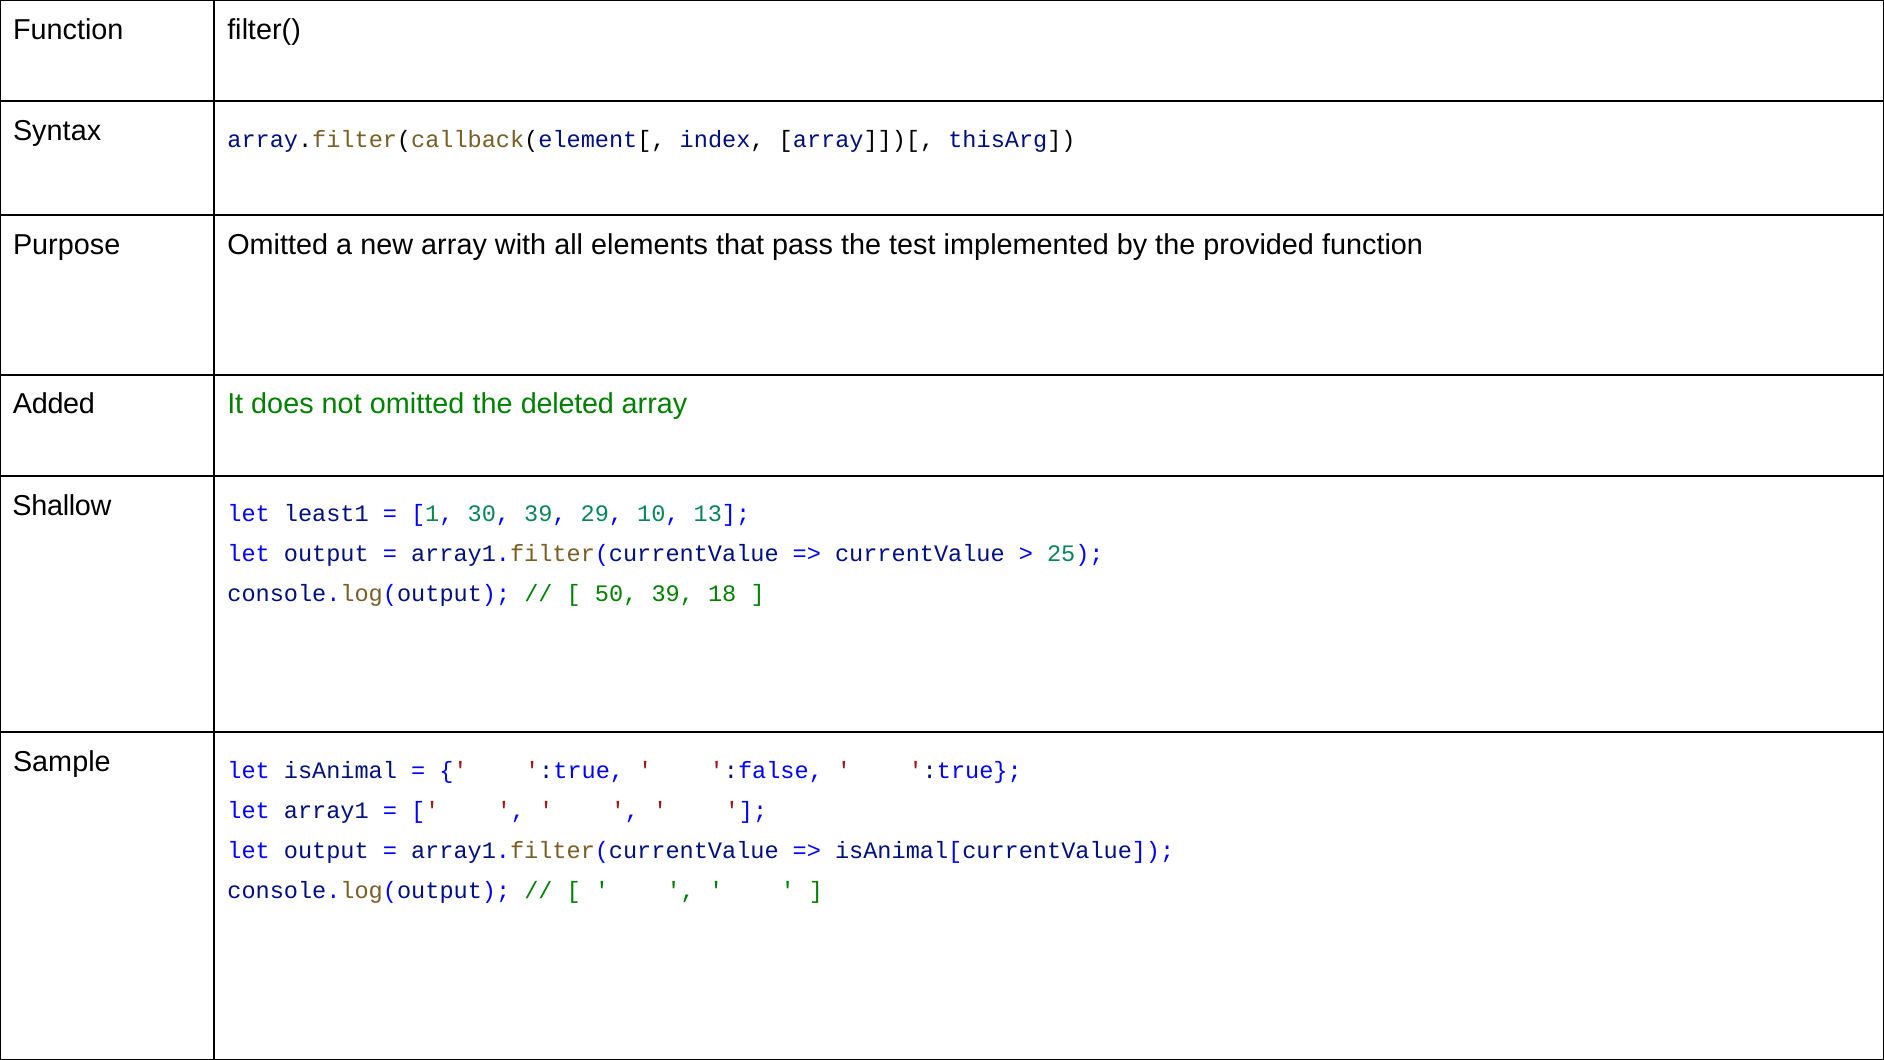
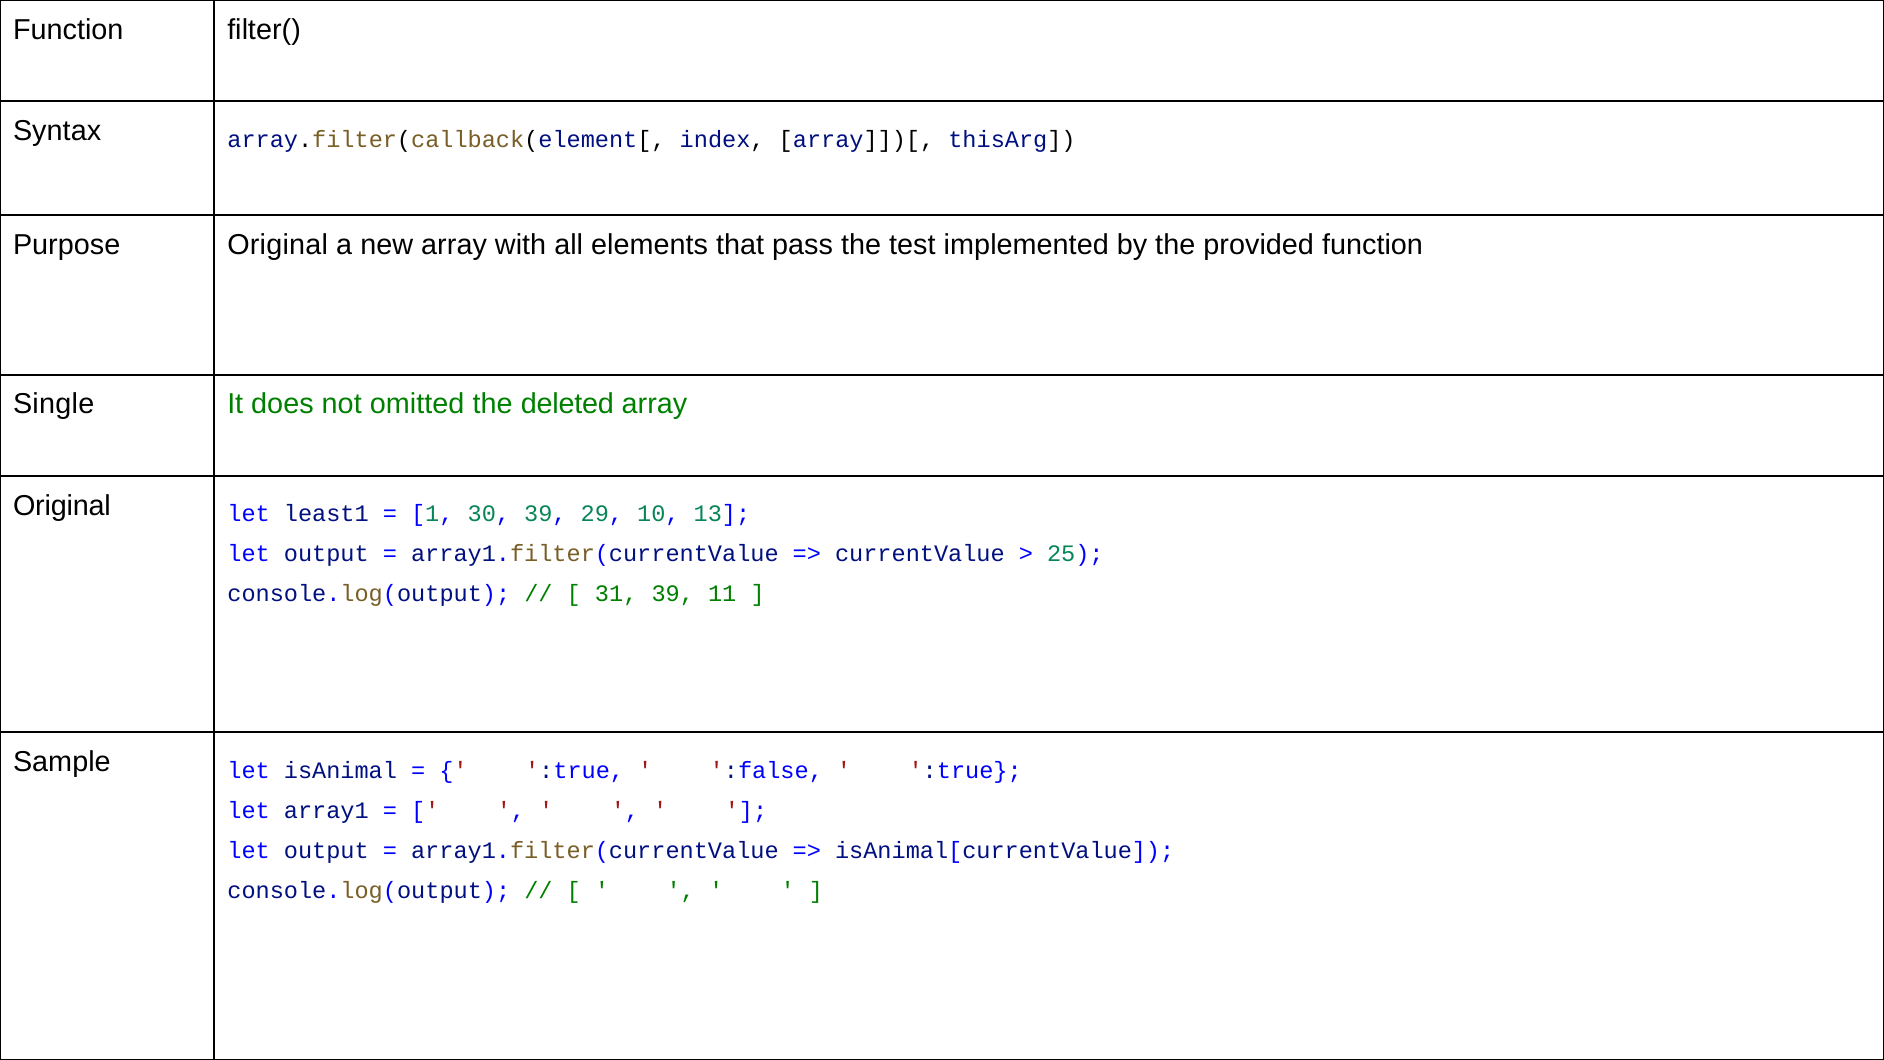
Purpose Omitted: Omitted -> Original
Added: Added -> Single
Shallow at (62, 505): Shallow -> Original
50: 50 -> 31
18: 18 -> 11
